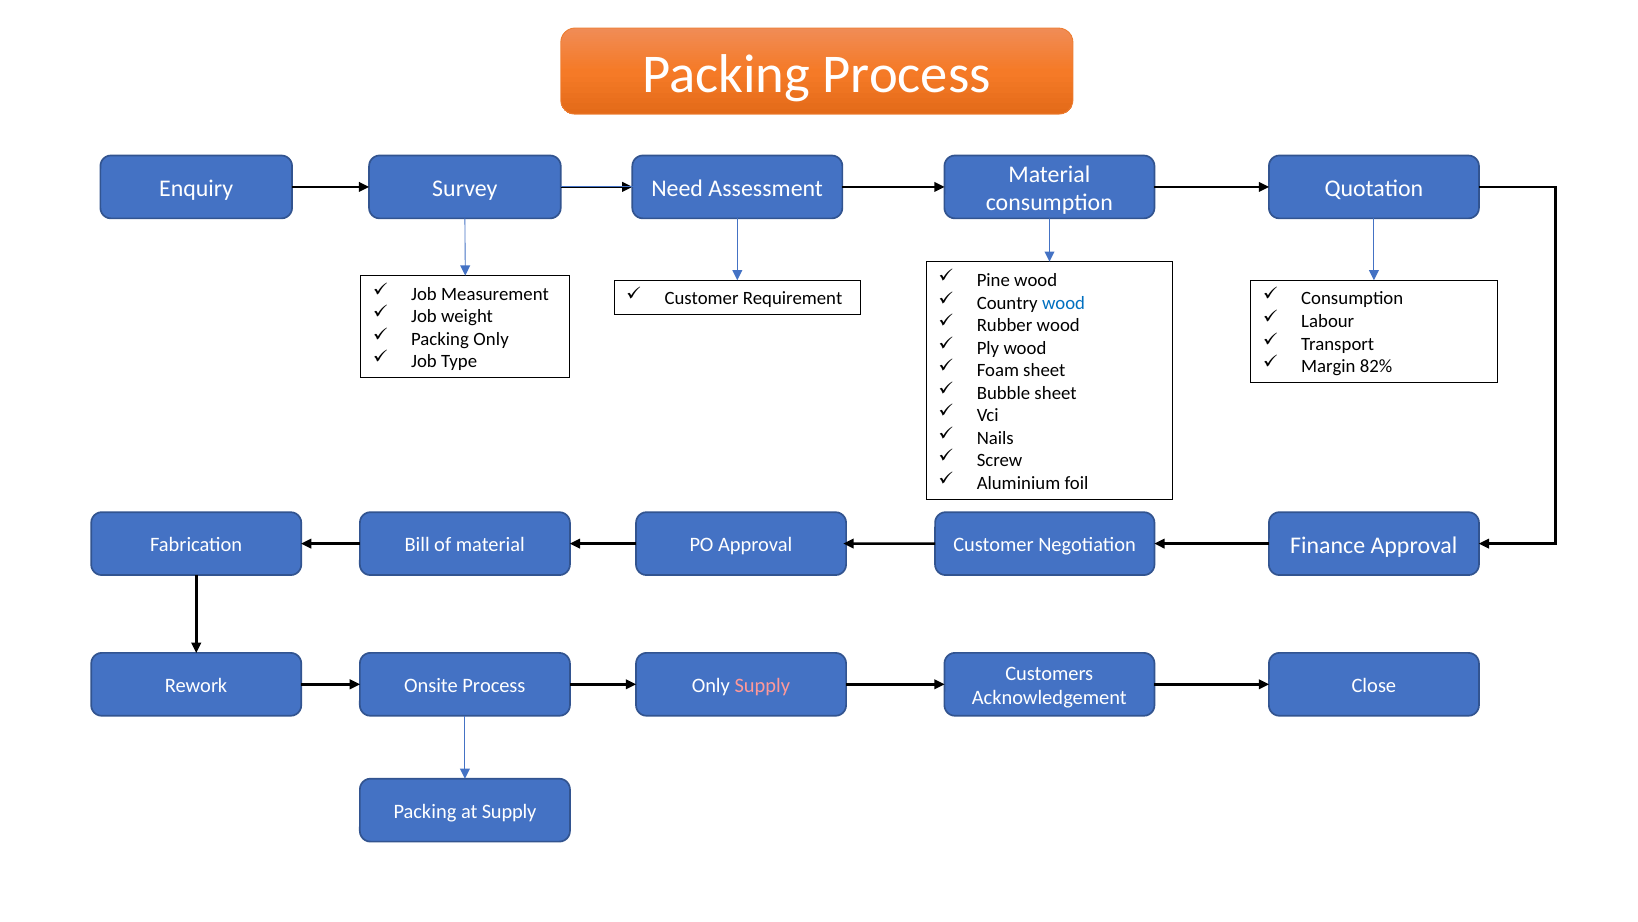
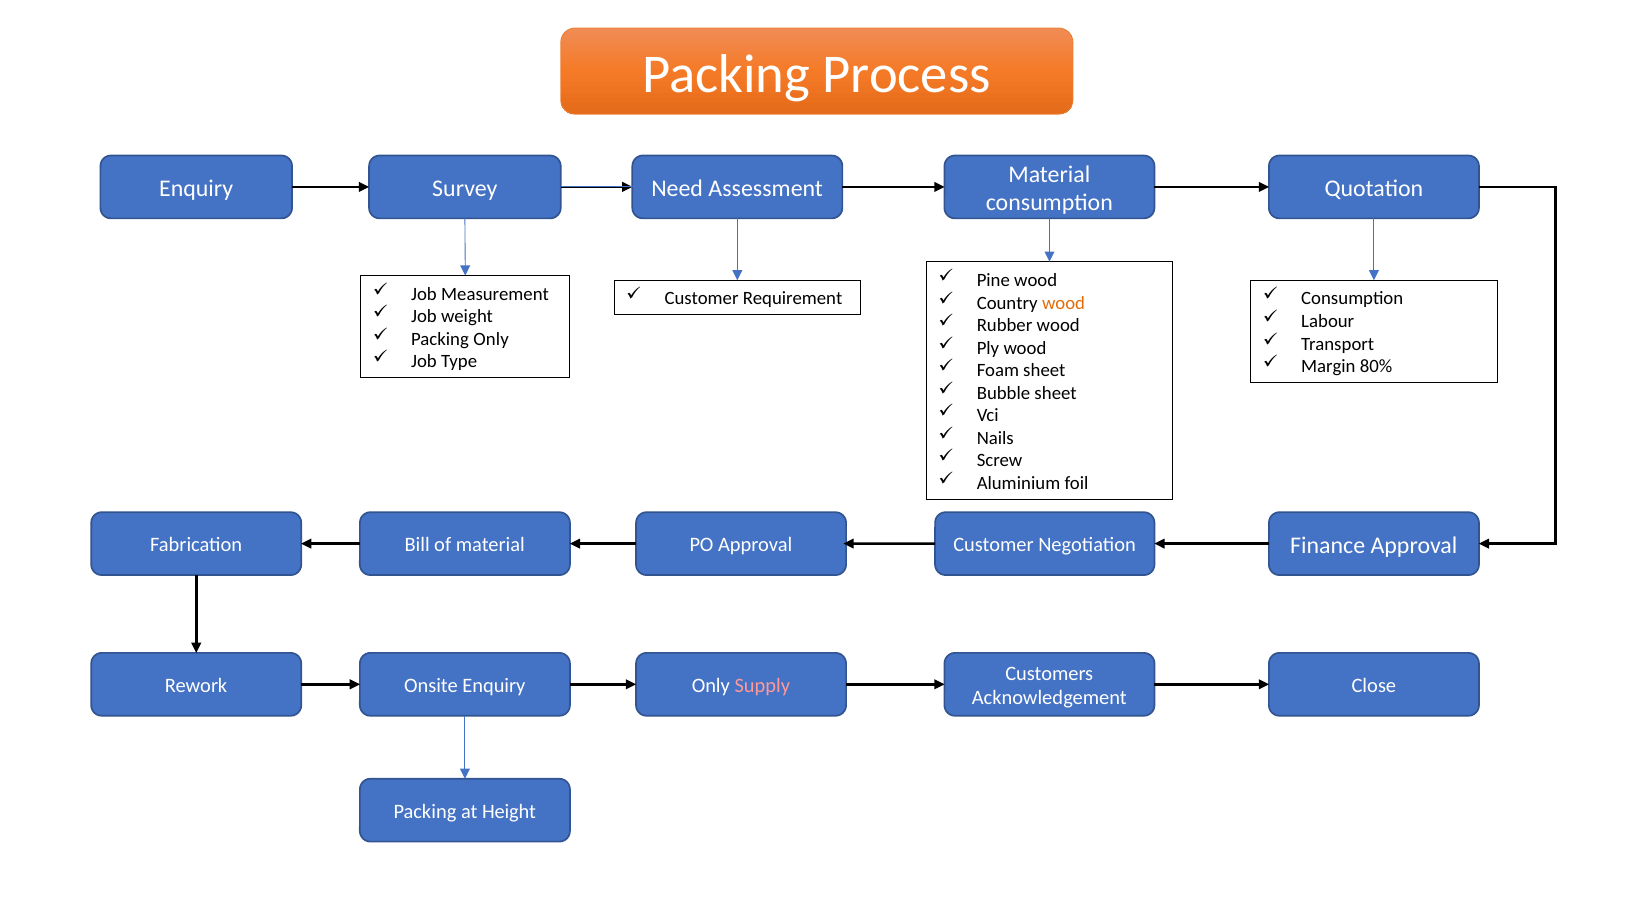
wood at (1064, 303) colour: blue -> orange
82%: 82% -> 80%
Onsite Process: Process -> Enquiry
at Supply: Supply -> Height
